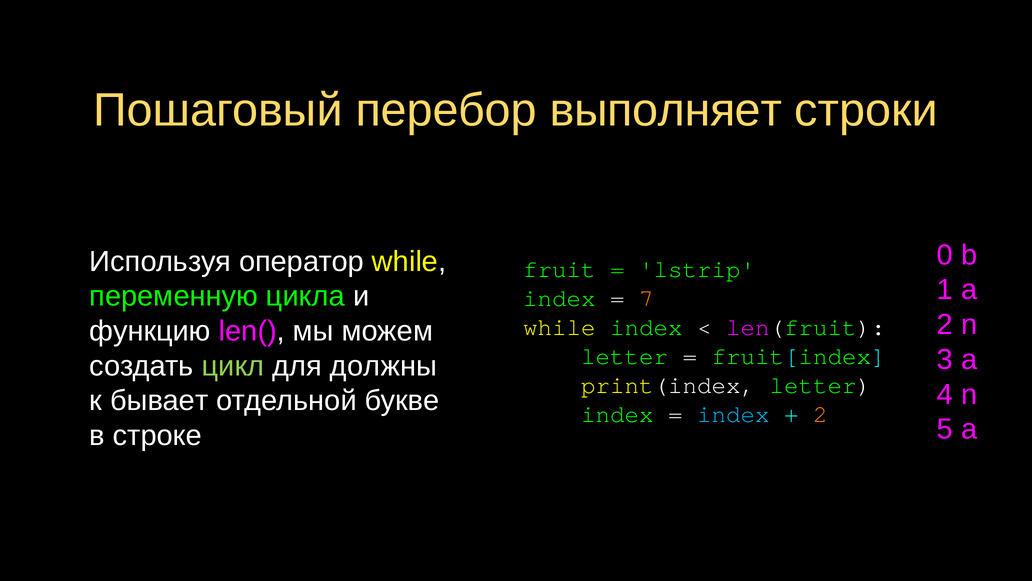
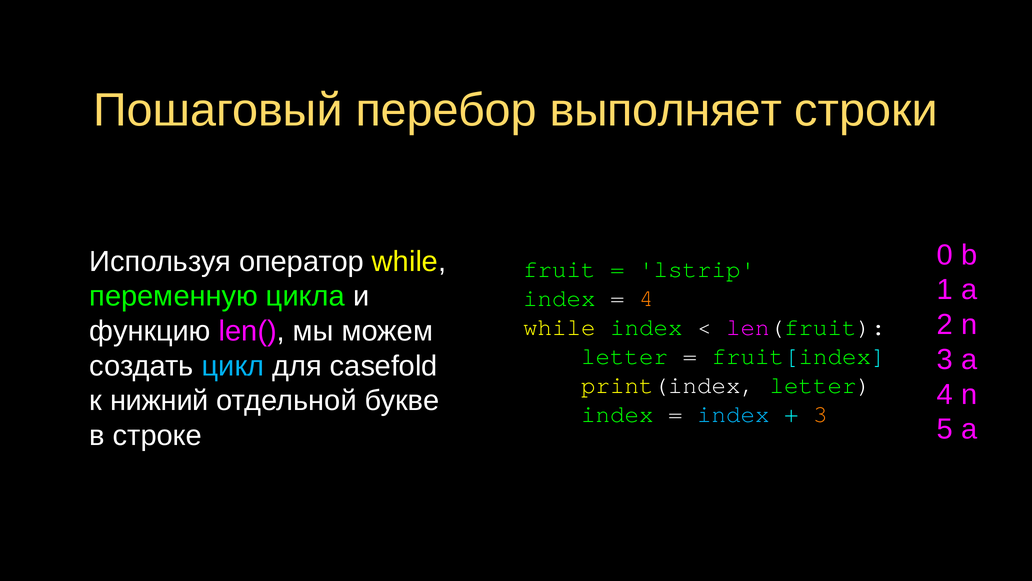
7 at (646, 298): 7 -> 4
цикл colour: light green -> light blue
должны: должны -> casefold
бывает: бывает -> нижний
2 at (821, 414): 2 -> 3
